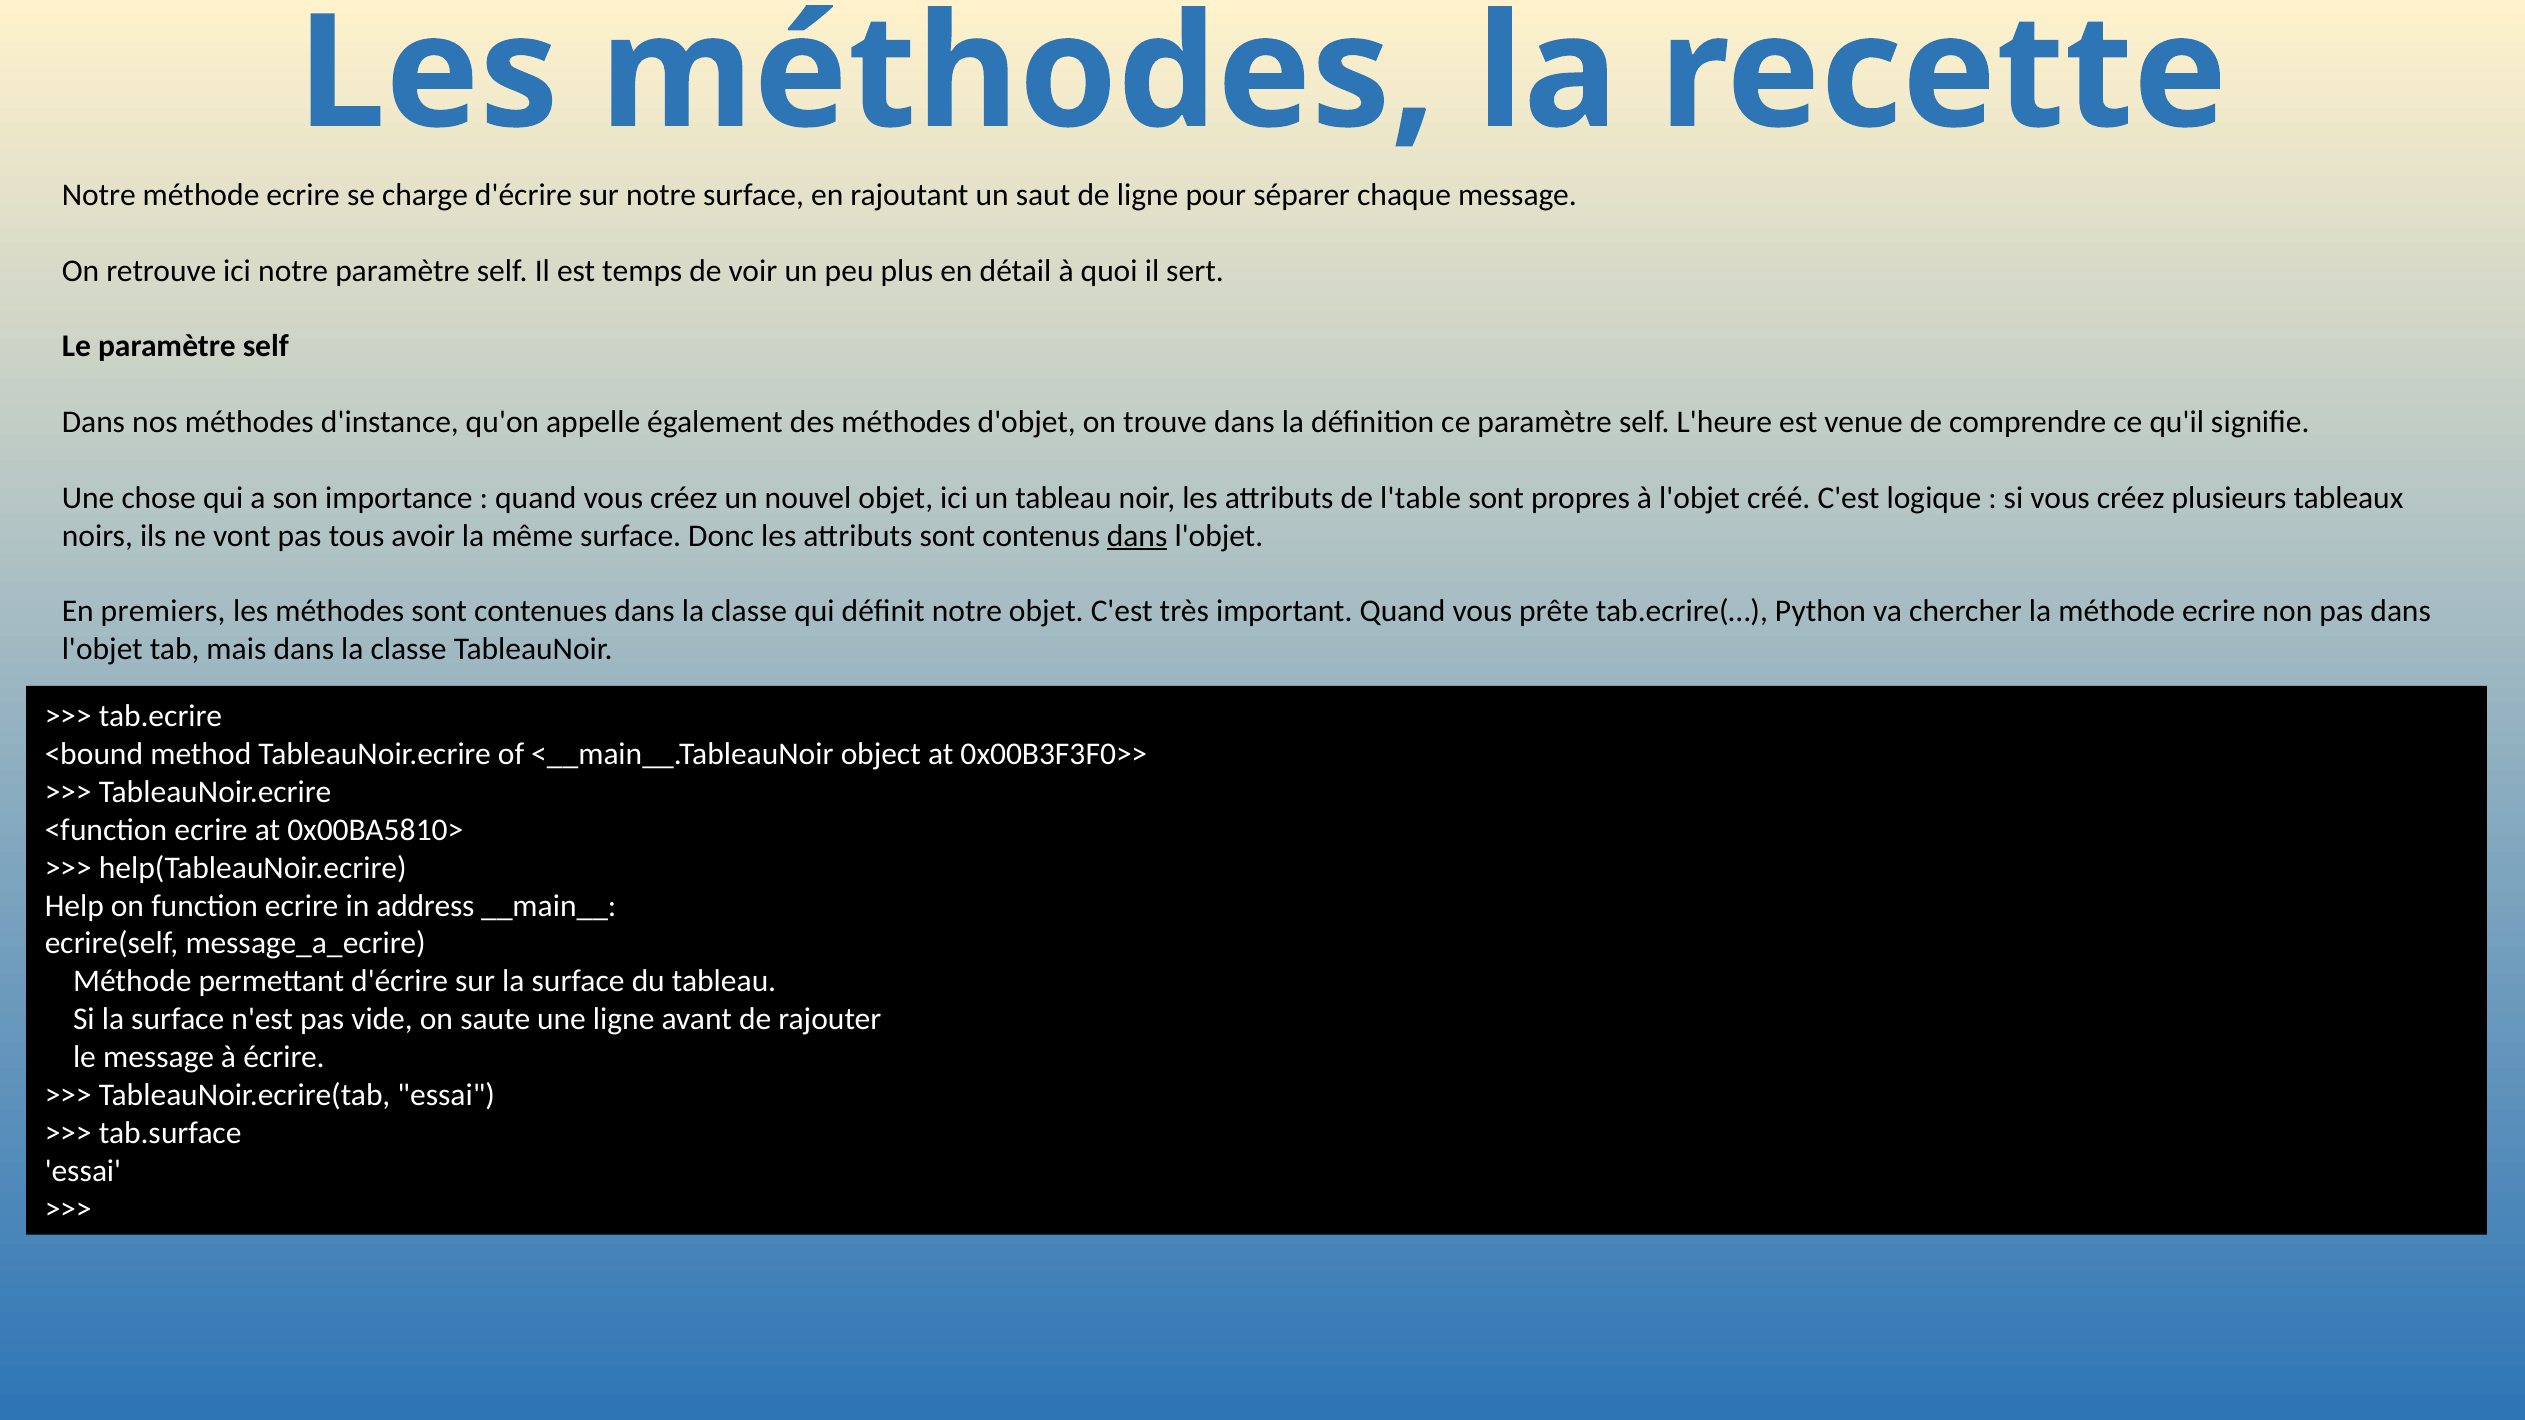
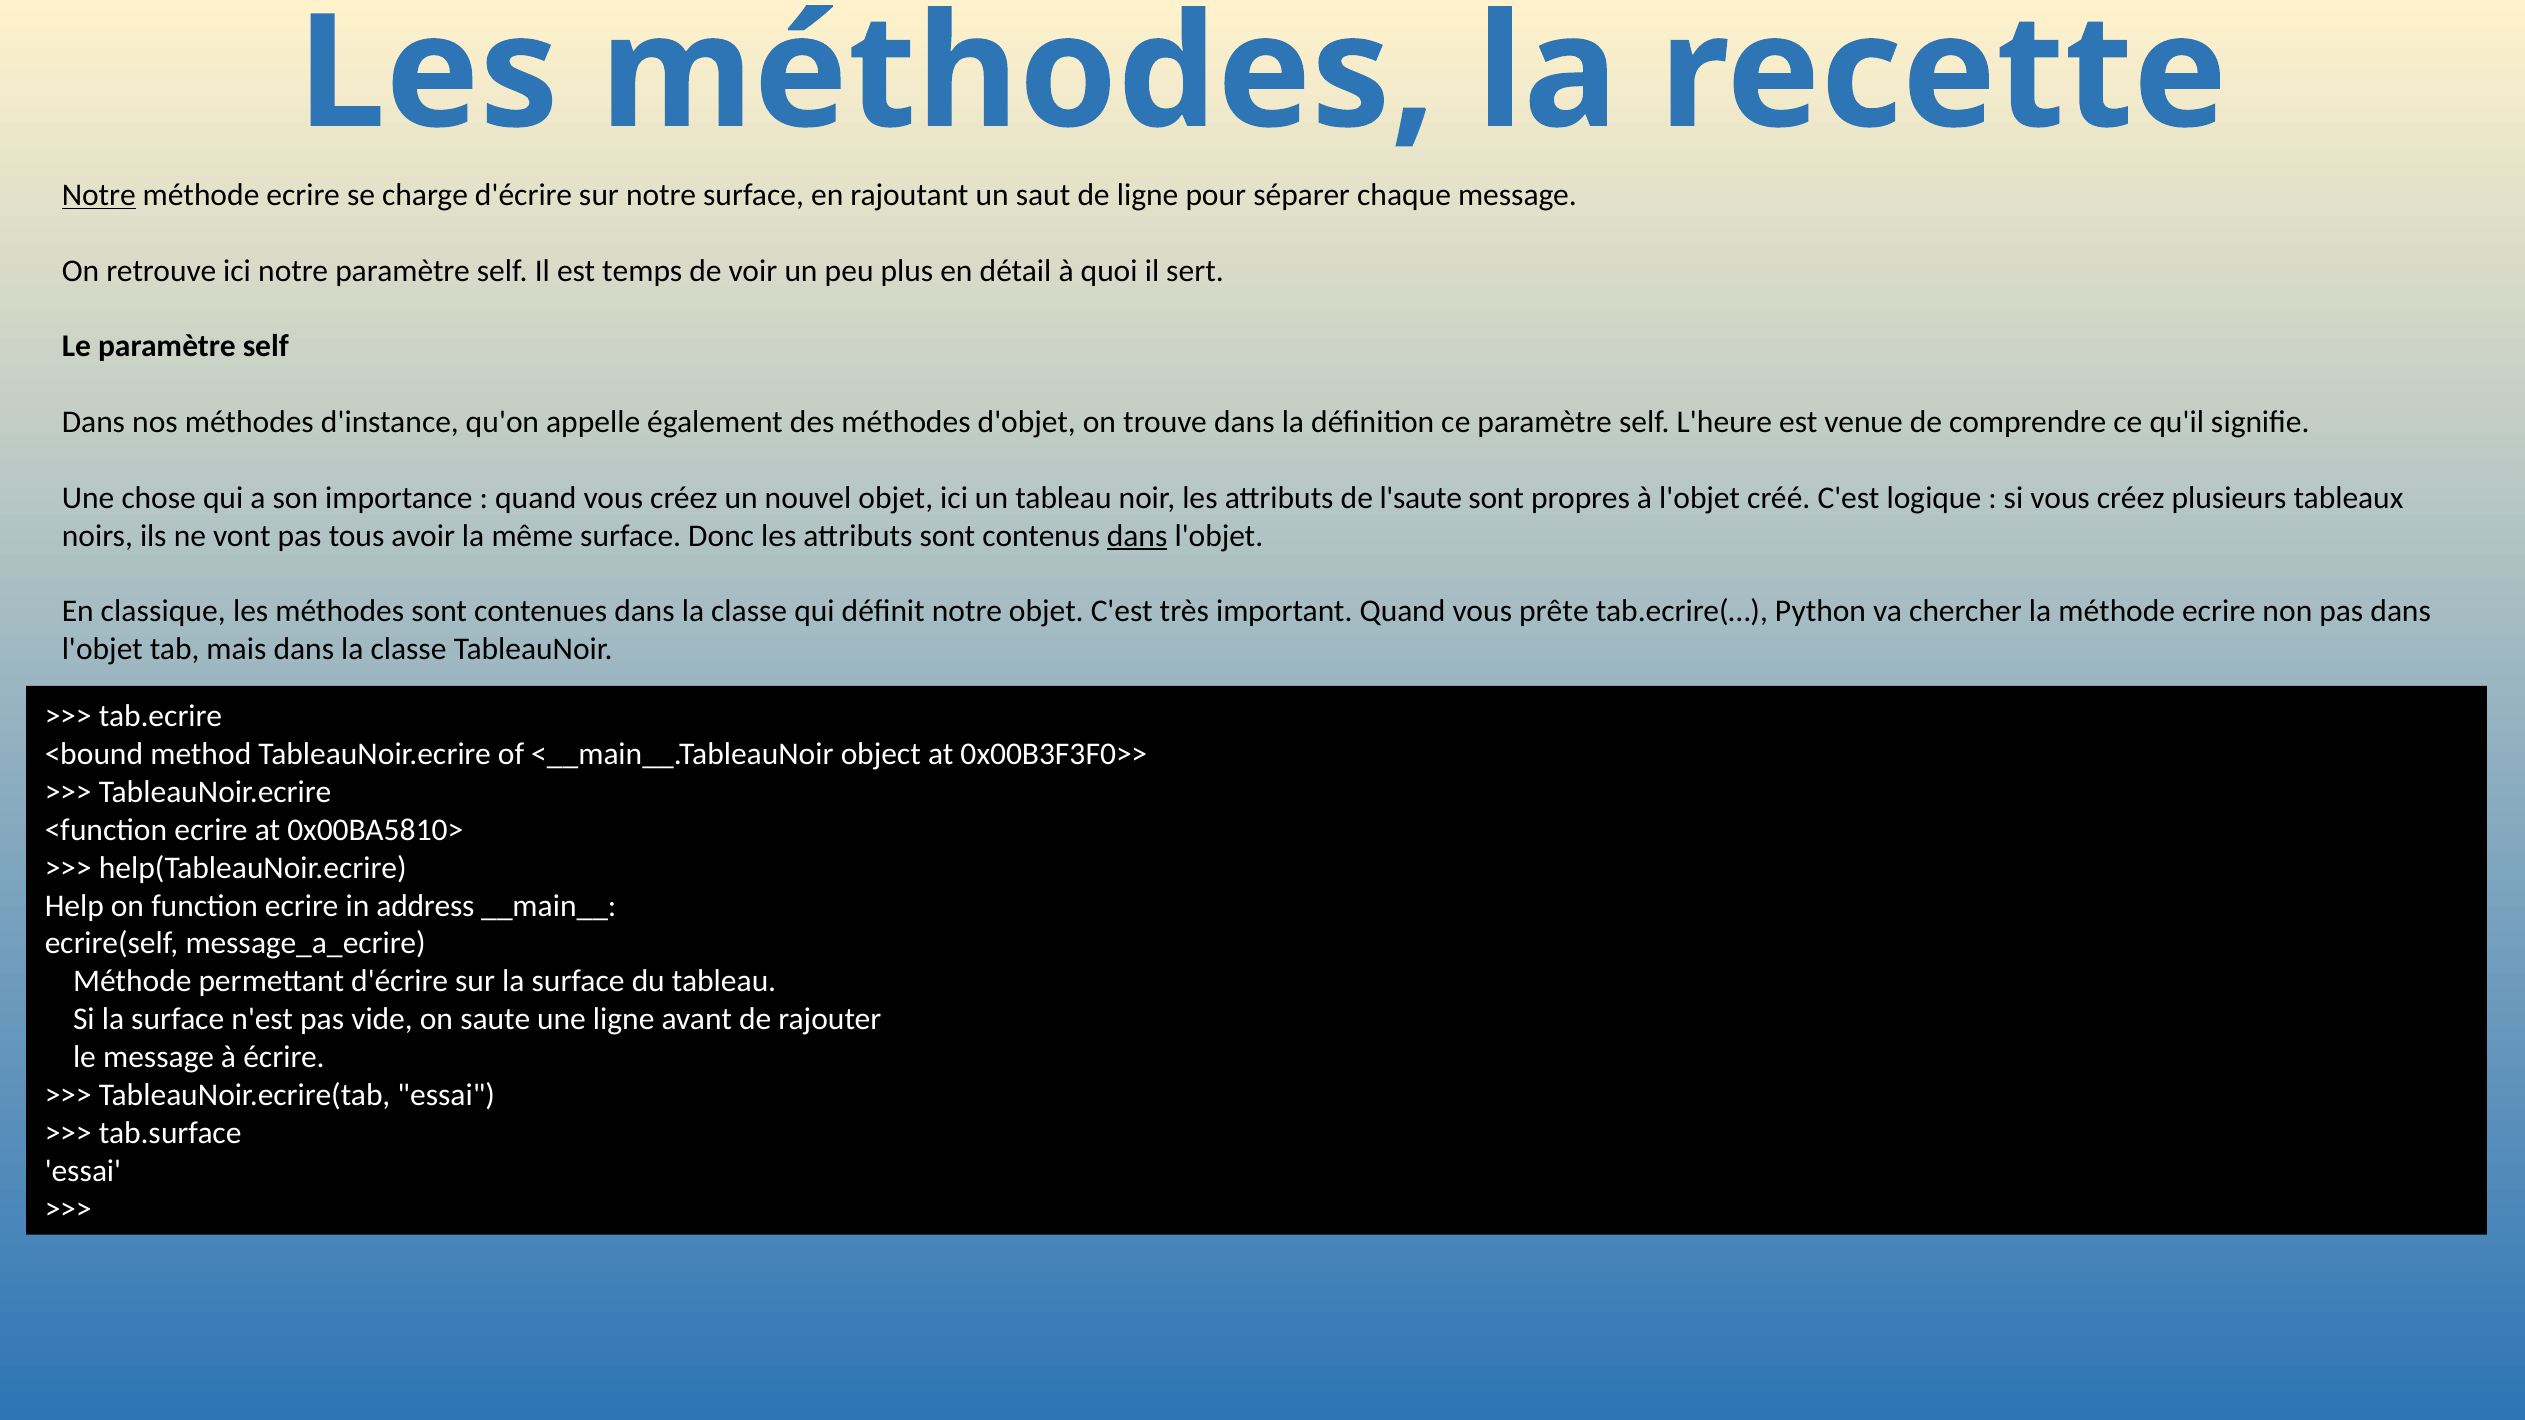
Notre at (99, 195) underline: none -> present
l'table: l'table -> l'saute
premiers: premiers -> classique
